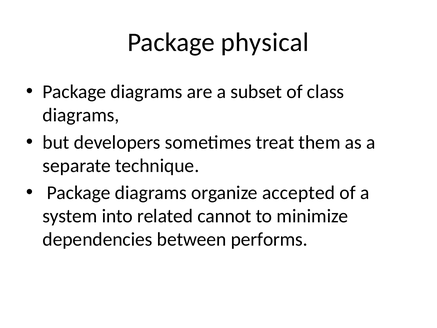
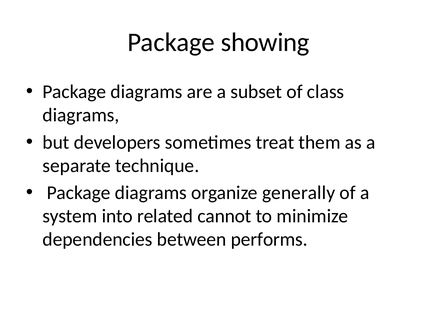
physical: physical -> showing
accepted: accepted -> generally
